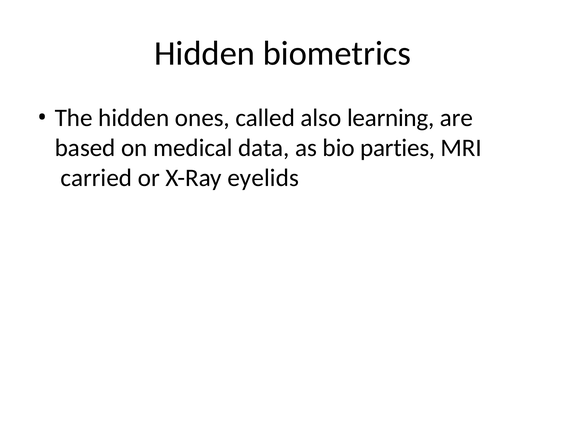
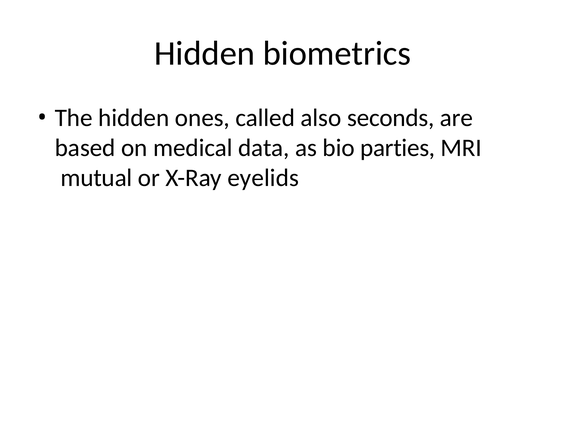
learning: learning -> seconds
carried: carried -> mutual
